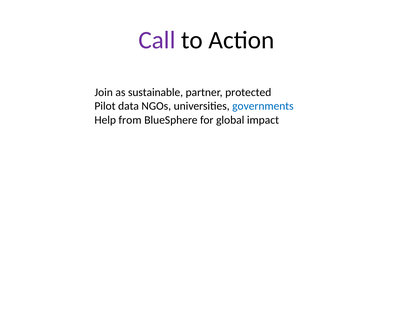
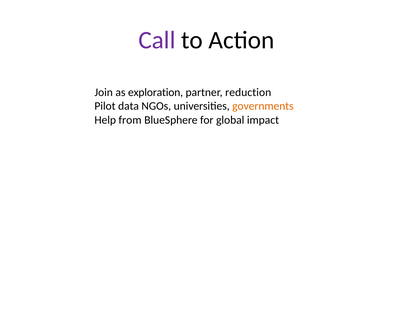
sustainable: sustainable -> exploration
protected: protected -> reduction
governments colour: blue -> orange
